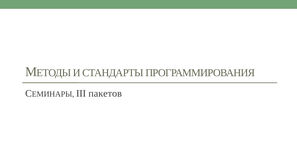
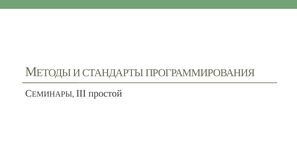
пакетов: пакетов -> простой
